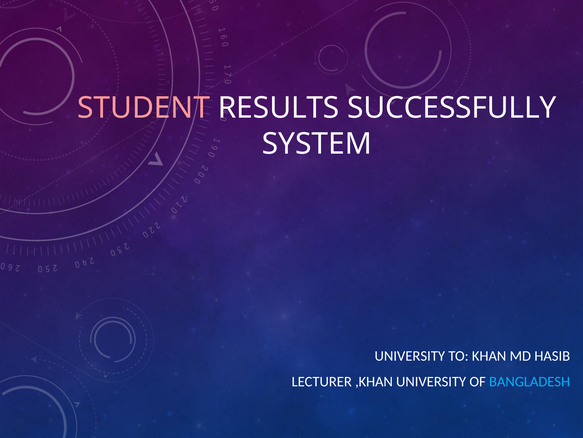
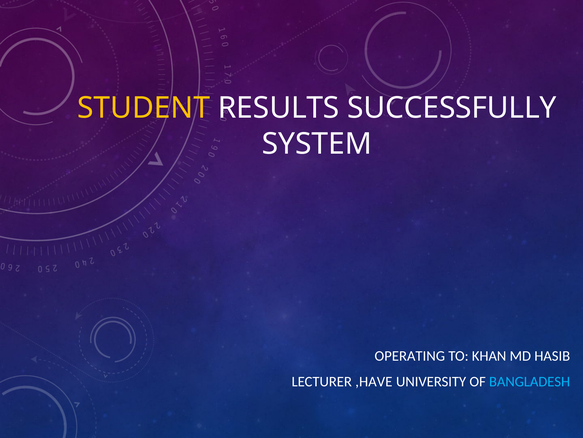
STUDENT colour: pink -> yellow
UNIVERSITY at (410, 355): UNIVERSITY -> OPERATING
,KHAN: ,KHAN -> ,HAVE
